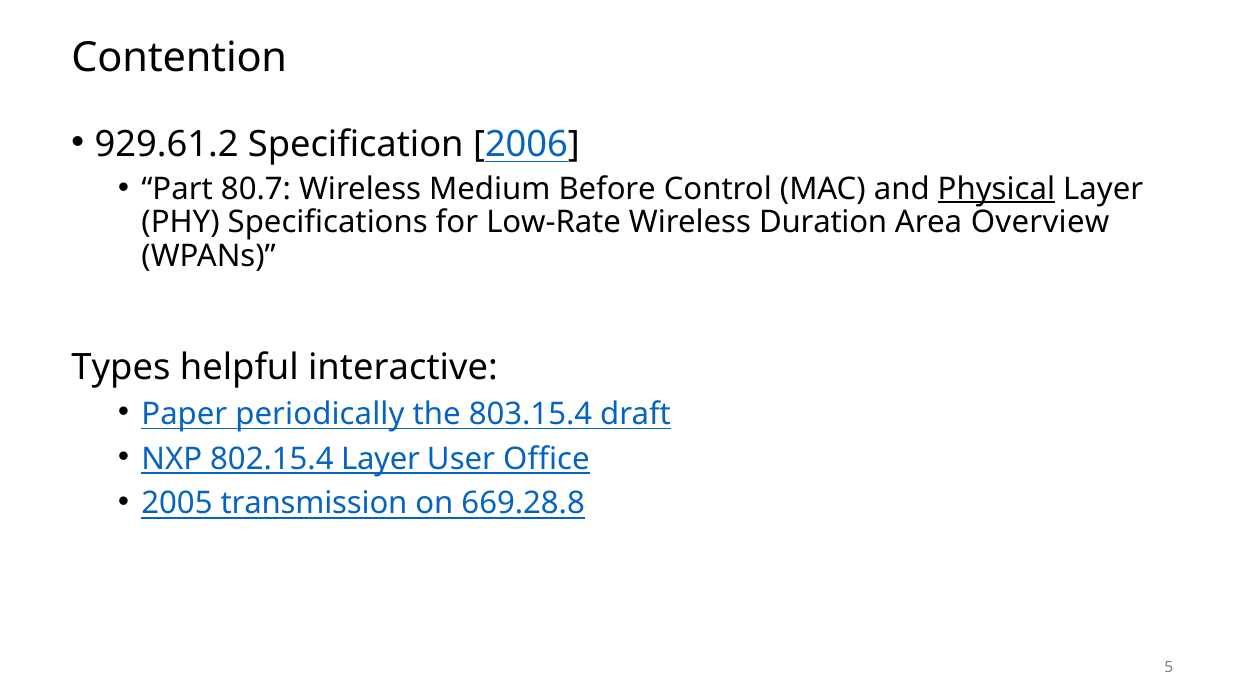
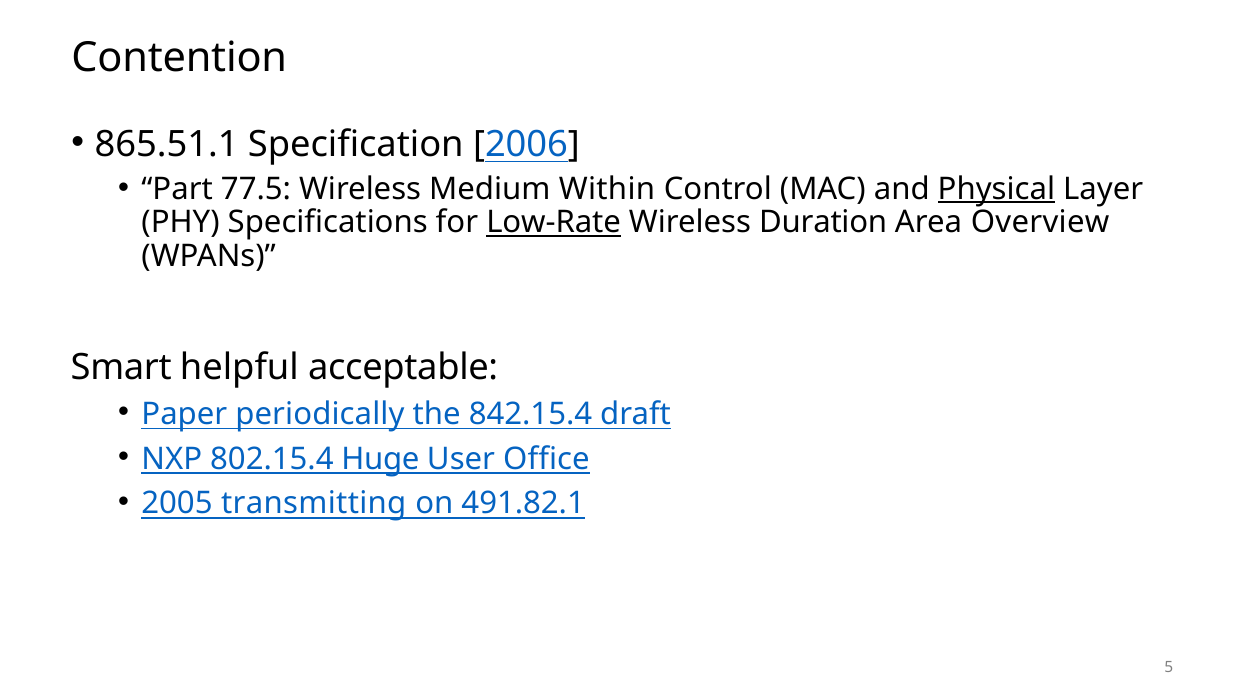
929.61.2: 929.61.2 -> 865.51.1
80.7: 80.7 -> 77.5
Before: Before -> Within
Low-Rate underline: none -> present
Types: Types -> Smart
interactive: interactive -> acceptable
803.15.4: 803.15.4 -> 842.15.4
802.15.4 Layer: Layer -> Huge
transmission: transmission -> transmitting
669.28.8: 669.28.8 -> 491.82.1
